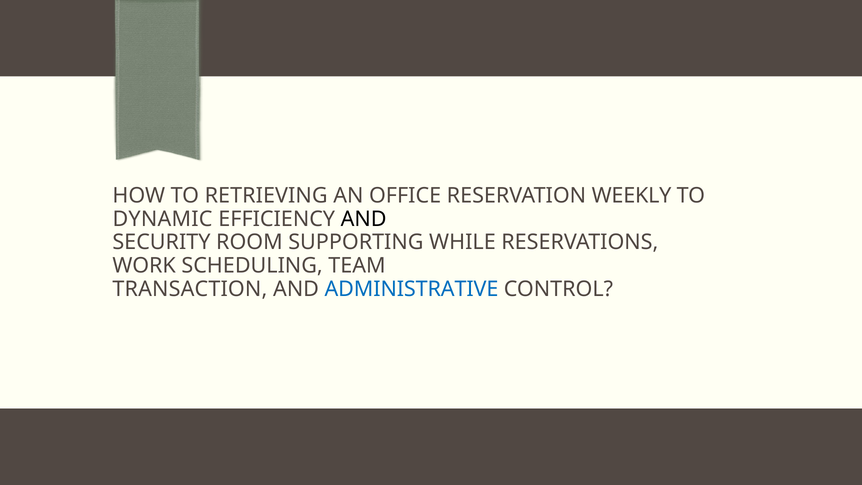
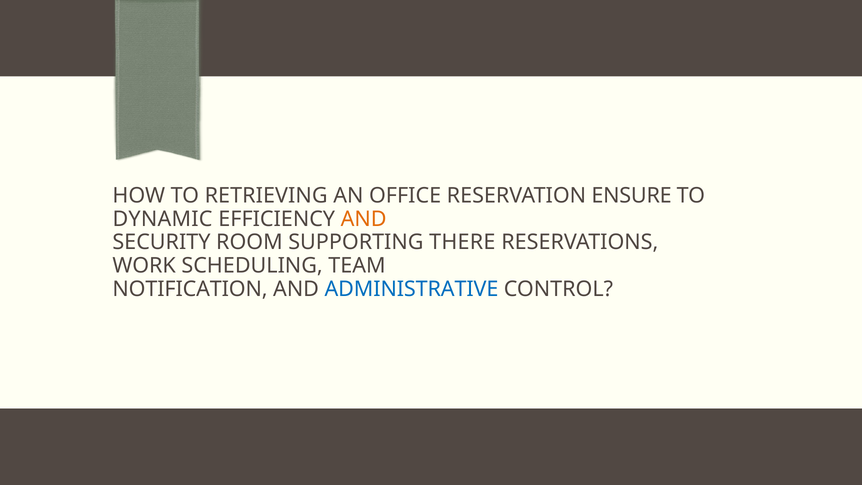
WEEKLY: WEEKLY -> ENSURE
AND at (364, 219) colour: black -> orange
WHILE: WHILE -> THERE
TRANSACTION: TRANSACTION -> NOTIFICATION
